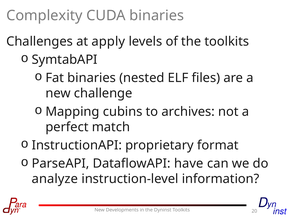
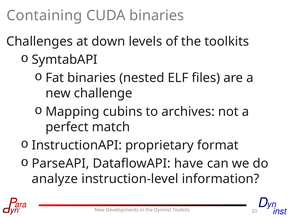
Complexity: Complexity -> Containing
apply: apply -> down
